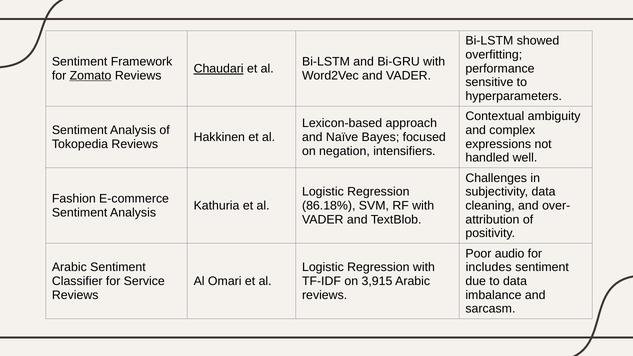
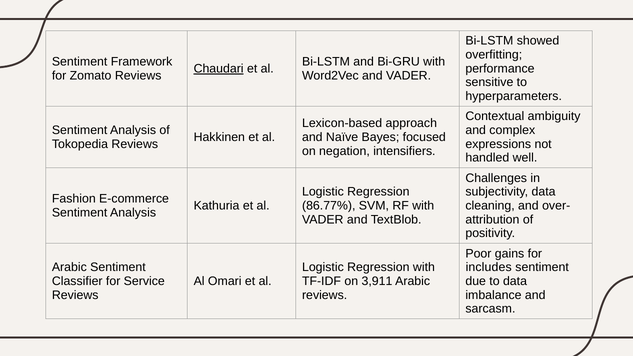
Zomato underline: present -> none
86.18%: 86.18% -> 86.77%
audio: audio -> gains
3,915: 3,915 -> 3,911
